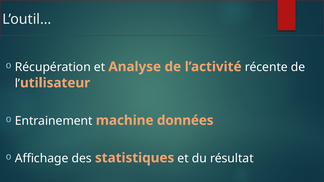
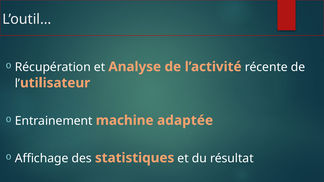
données: données -> adaptée
